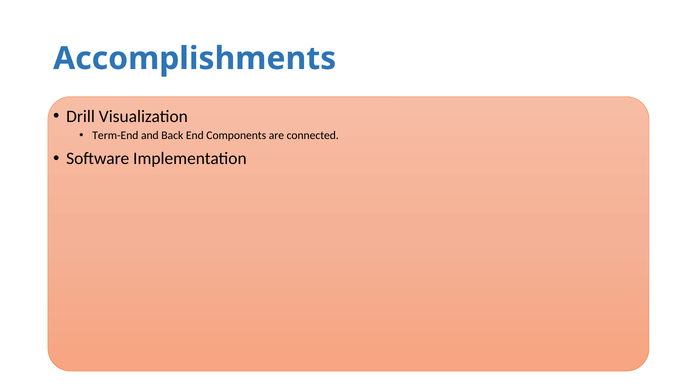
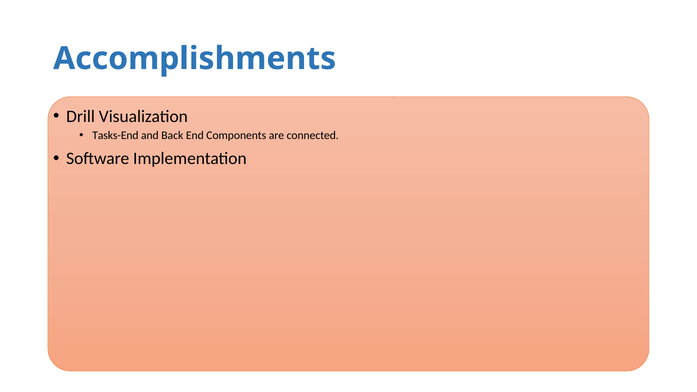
Term-End: Term-End -> Tasks-End
